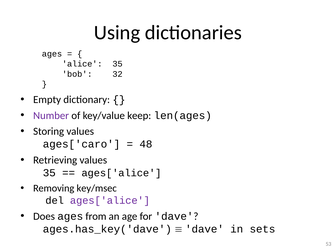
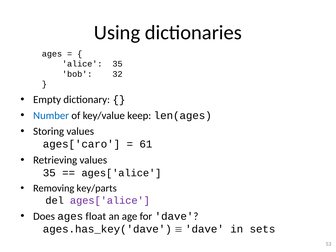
Number colour: purple -> blue
48: 48 -> 61
key/msec: key/msec -> key/parts
from: from -> float
